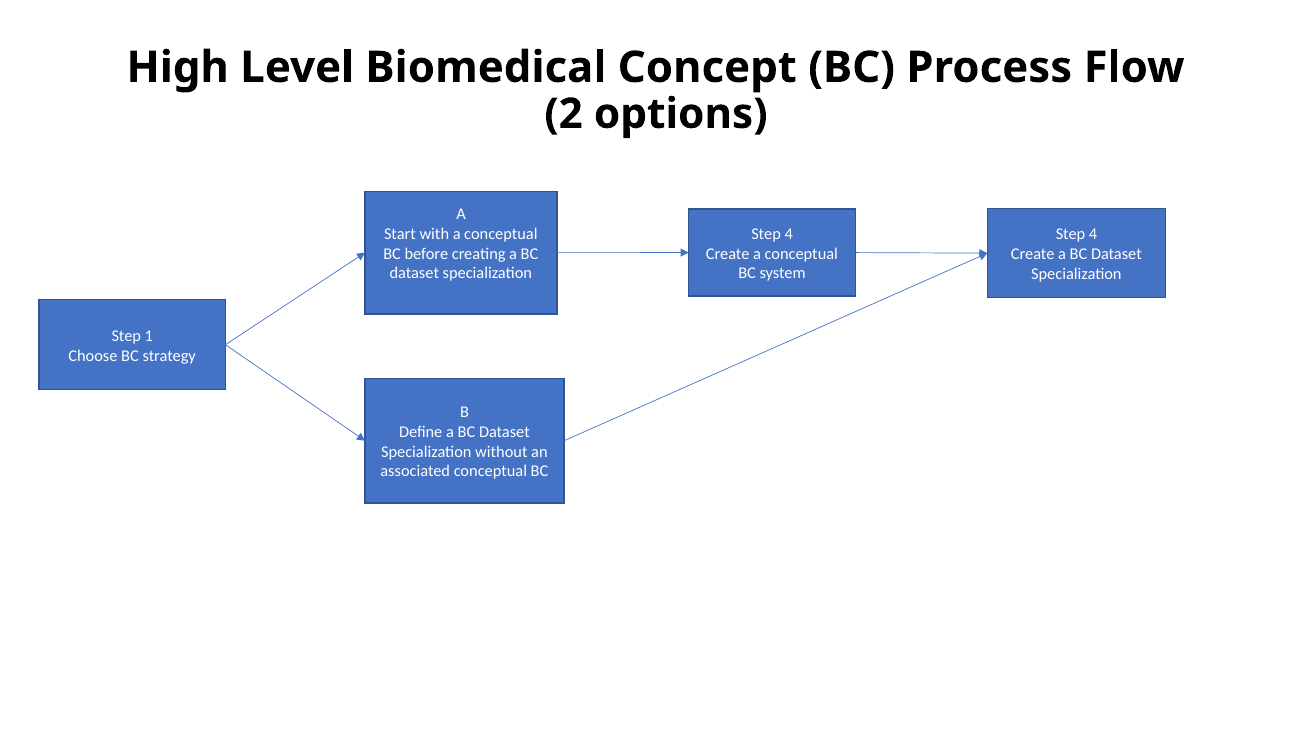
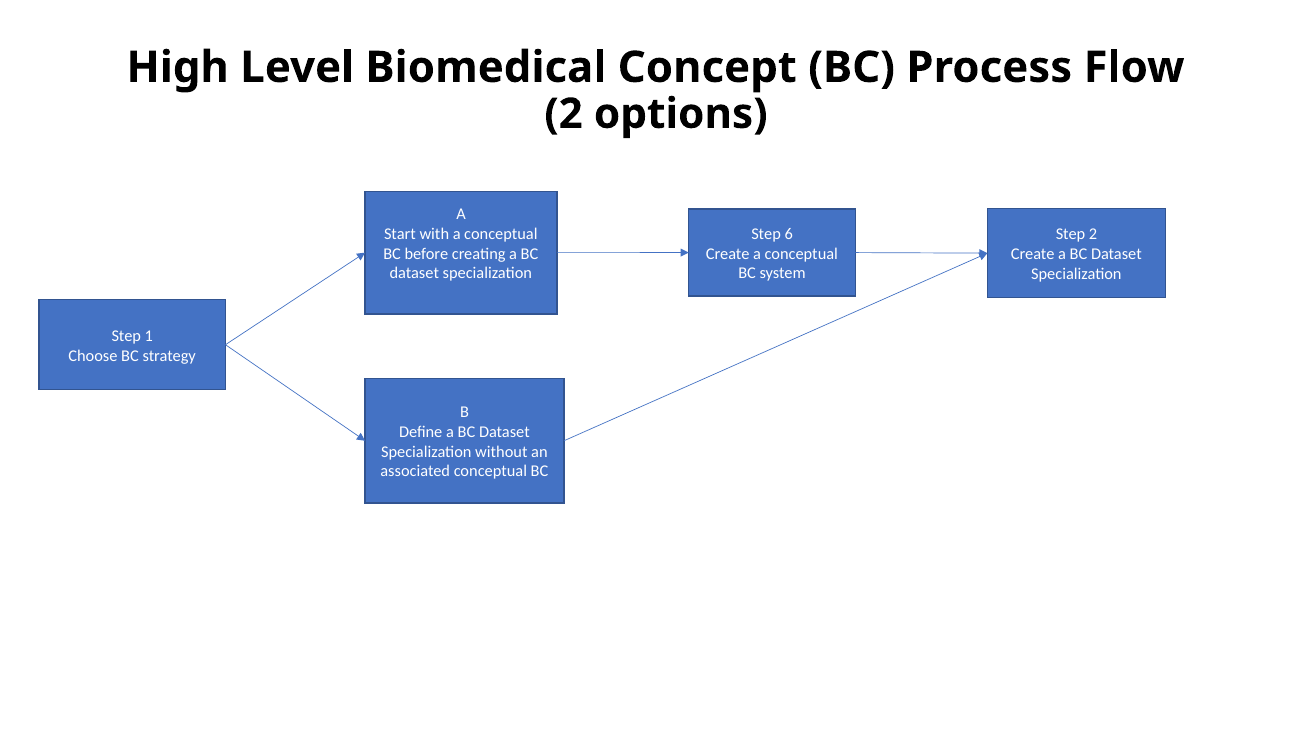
4 at (789, 234): 4 -> 6
4 at (1093, 235): 4 -> 2
